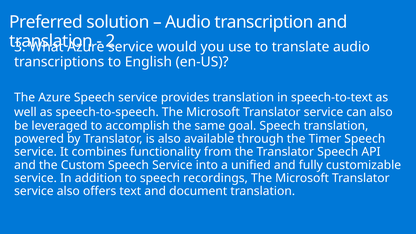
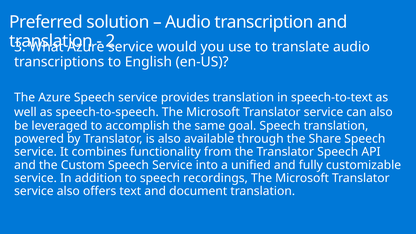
Timer: Timer -> Share
